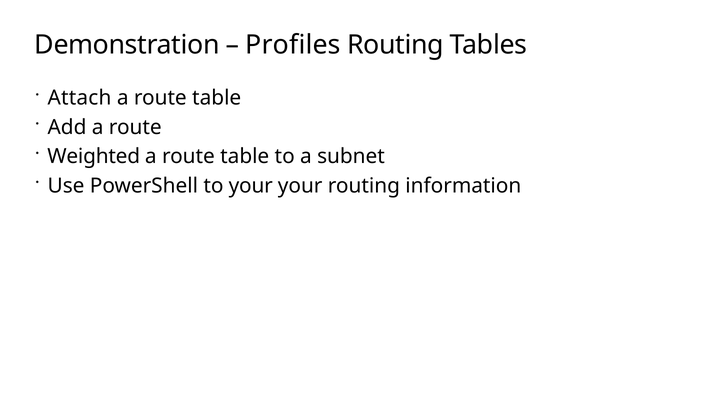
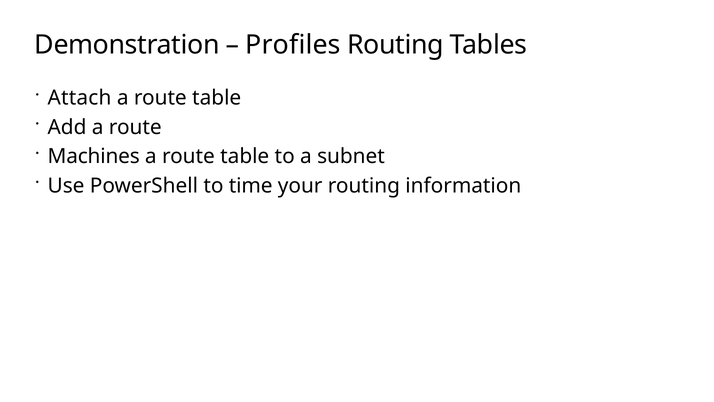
Weighted: Weighted -> Machines
to your: your -> time
